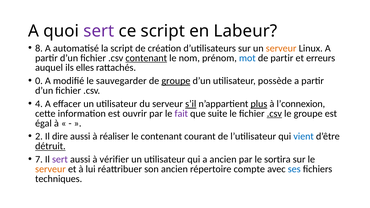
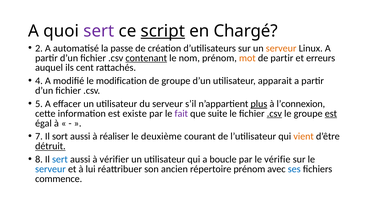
script at (163, 31) underline: none -> present
Labeur: Labeur -> Chargé
8: 8 -> 2
la script: script -> passe
mot colour: blue -> orange
elles: elles -> cent
0: 0 -> 4
sauvegarder: sauvegarder -> modification
groupe at (176, 81) underline: present -> none
possède: possède -> apparait
4: 4 -> 5
s’il underline: present -> none
ouvrir: ouvrir -> existe
est at (331, 114) underline: none -> present
2: 2 -> 7
dire: dire -> sort
le contenant: contenant -> deuxième
vient colour: blue -> orange
7: 7 -> 8
sert at (60, 159) colour: purple -> blue
a ancien: ancien -> boucle
sortira: sortira -> vérifie
serveur at (50, 169) colour: orange -> blue
répertoire compte: compte -> prénom
techniques: techniques -> commence
